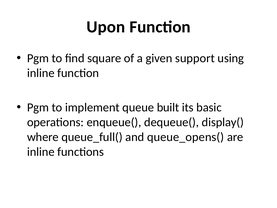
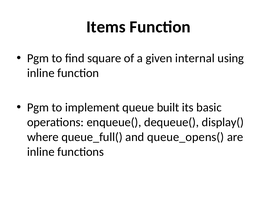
Upon: Upon -> Items
support: support -> internal
